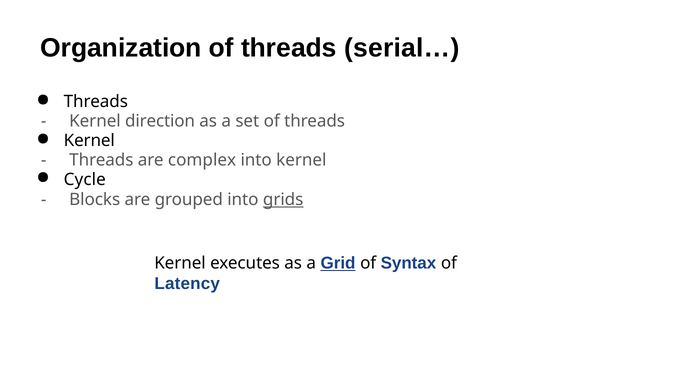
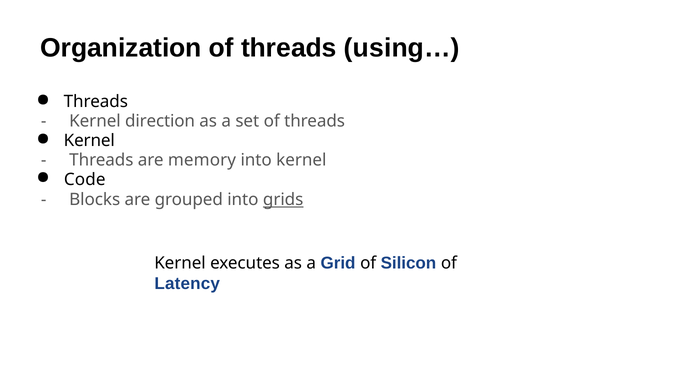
serial…: serial… -> using…
complex: complex -> memory
Cycle: Cycle -> Code
Grid underline: present -> none
Syntax: Syntax -> Silicon
